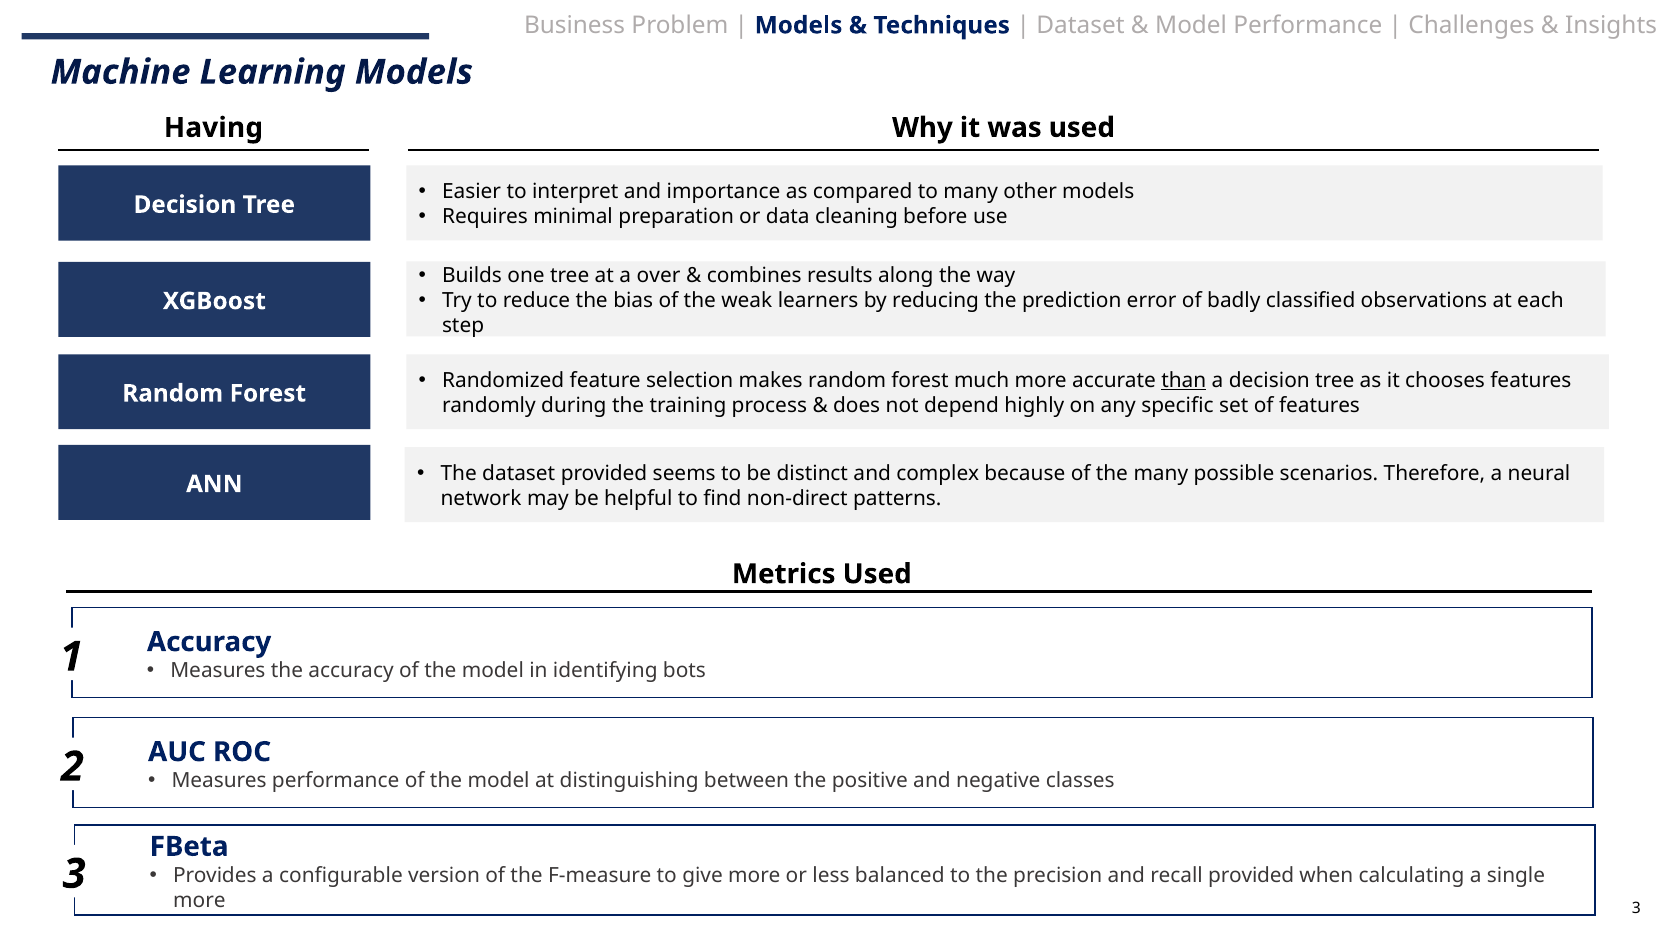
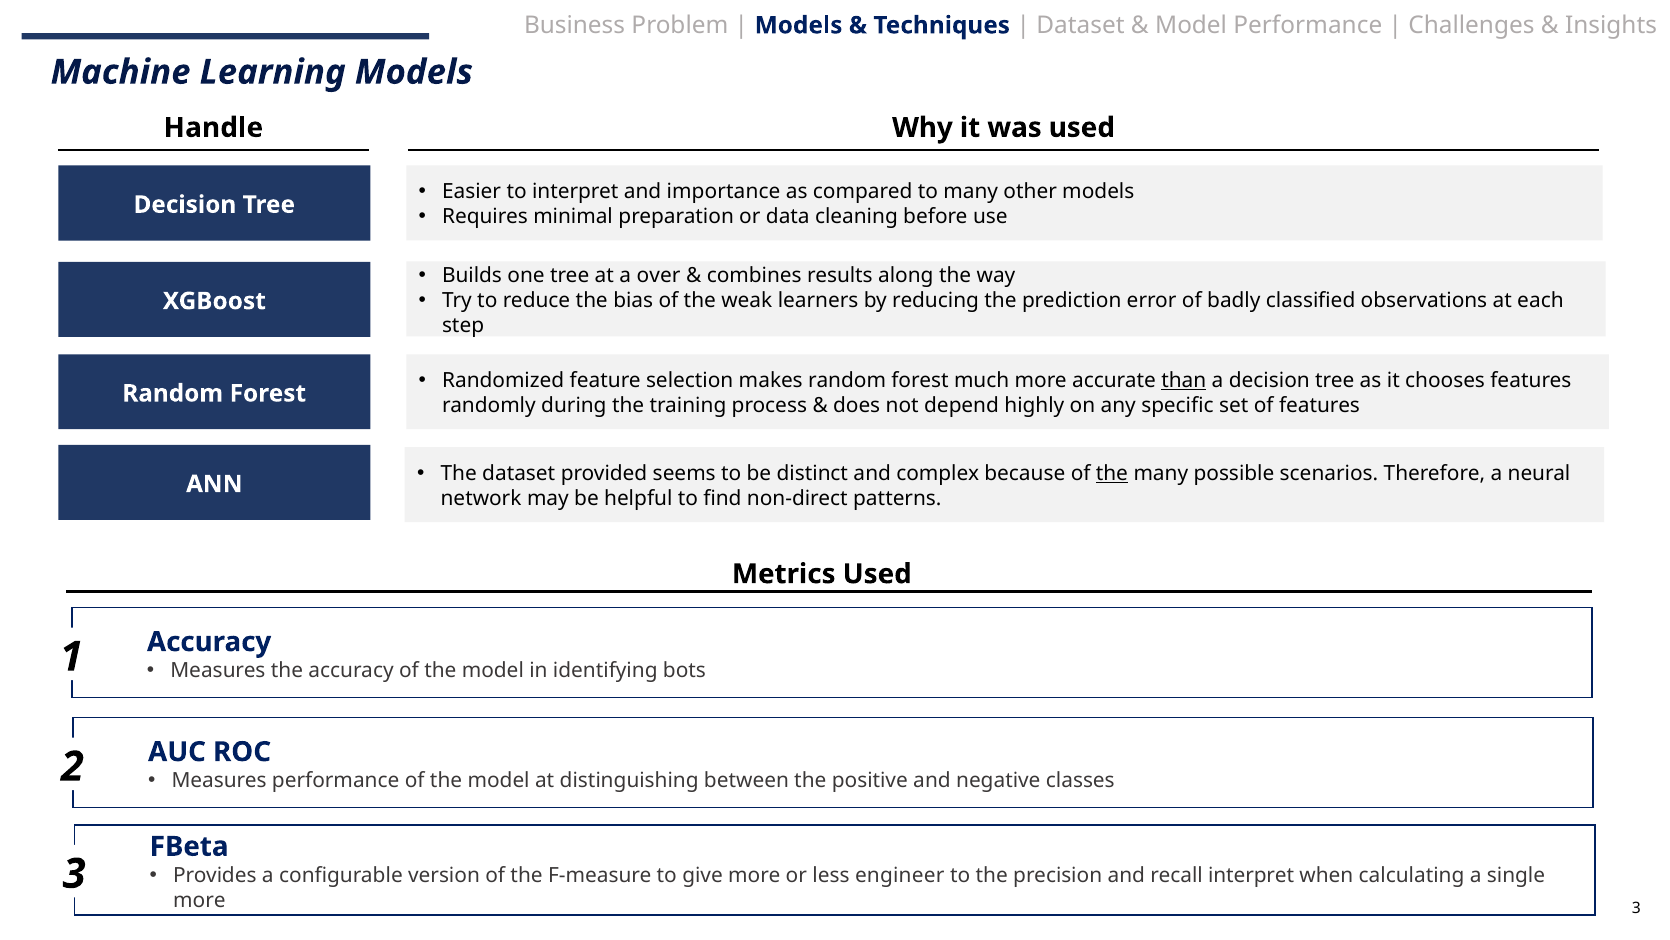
Having: Having -> Handle
the at (1112, 473) underline: none -> present
balanced: balanced -> engineer
recall provided: provided -> interpret
